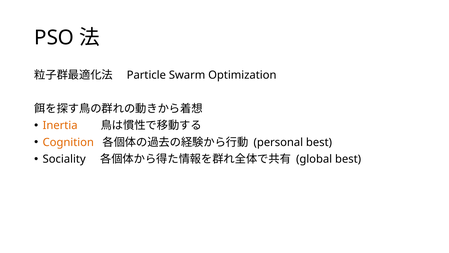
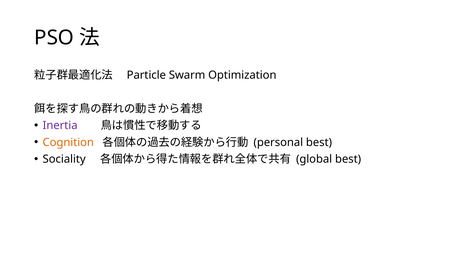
Inertia colour: orange -> purple
